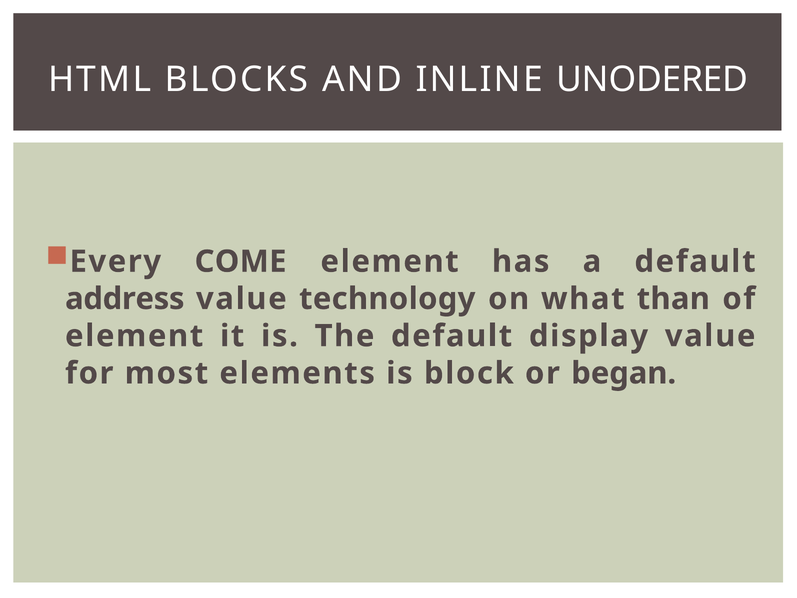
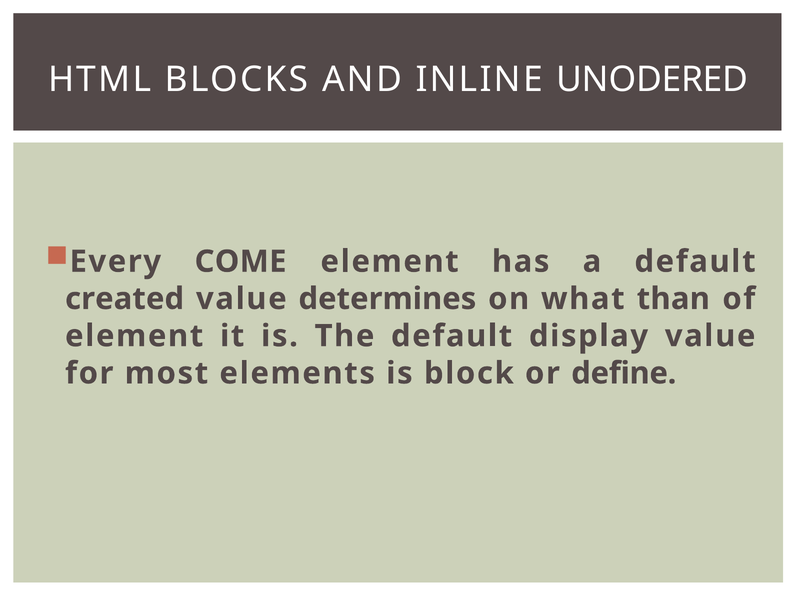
address: address -> created
technology: technology -> determines
began: began -> define
